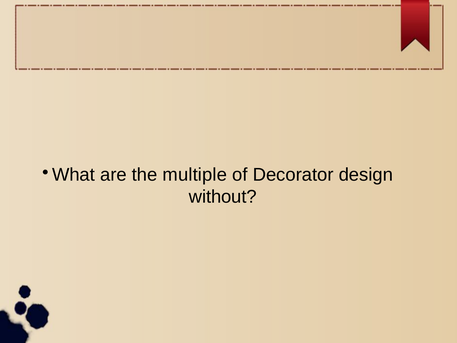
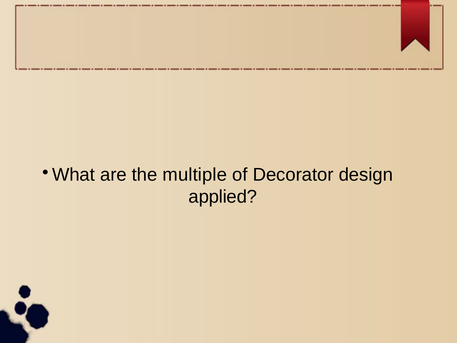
without: without -> applied
